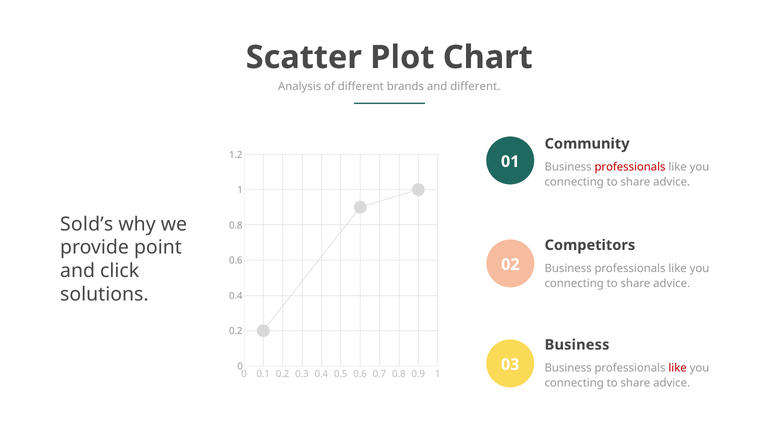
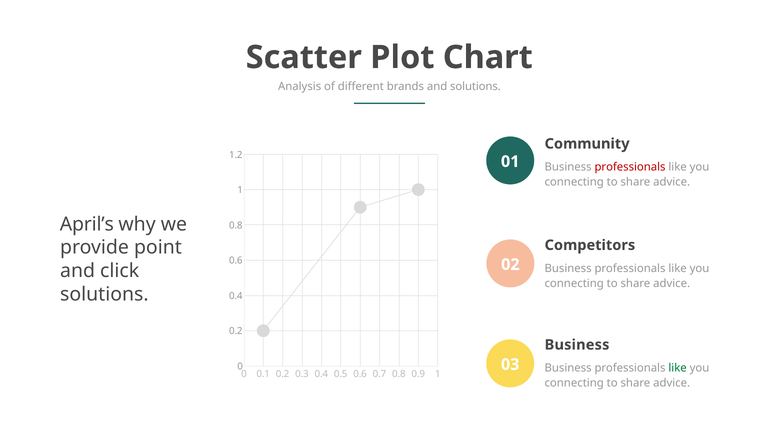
and different: different -> solutions
Sold’s: Sold’s -> April’s
like at (678, 368) colour: red -> green
